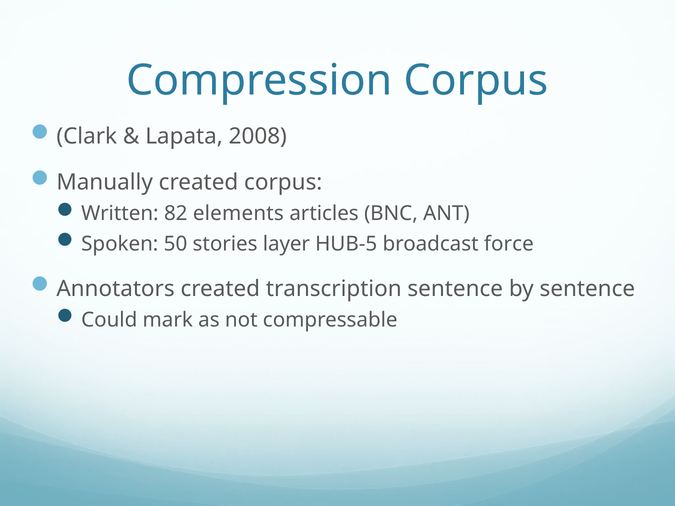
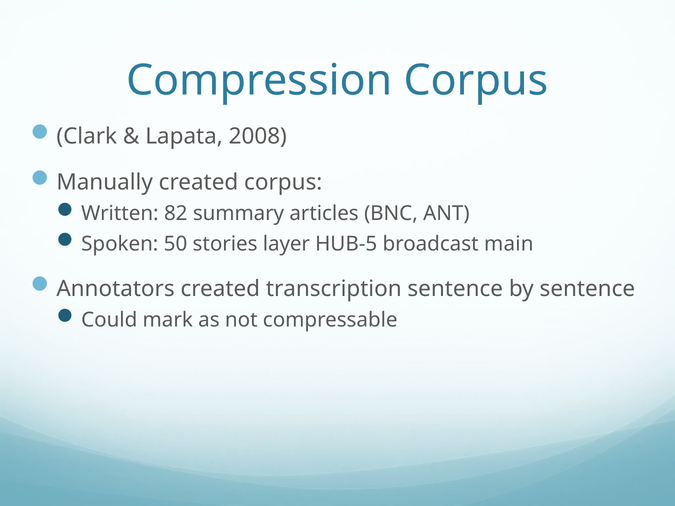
elements: elements -> summary
force: force -> main
